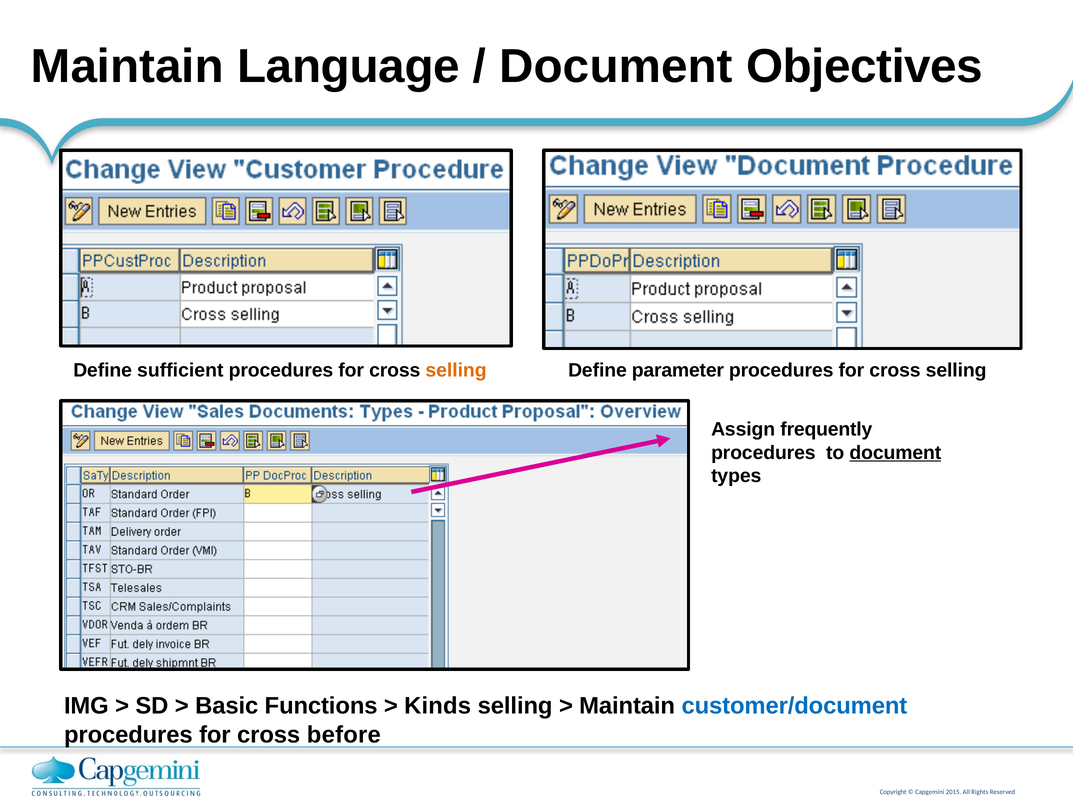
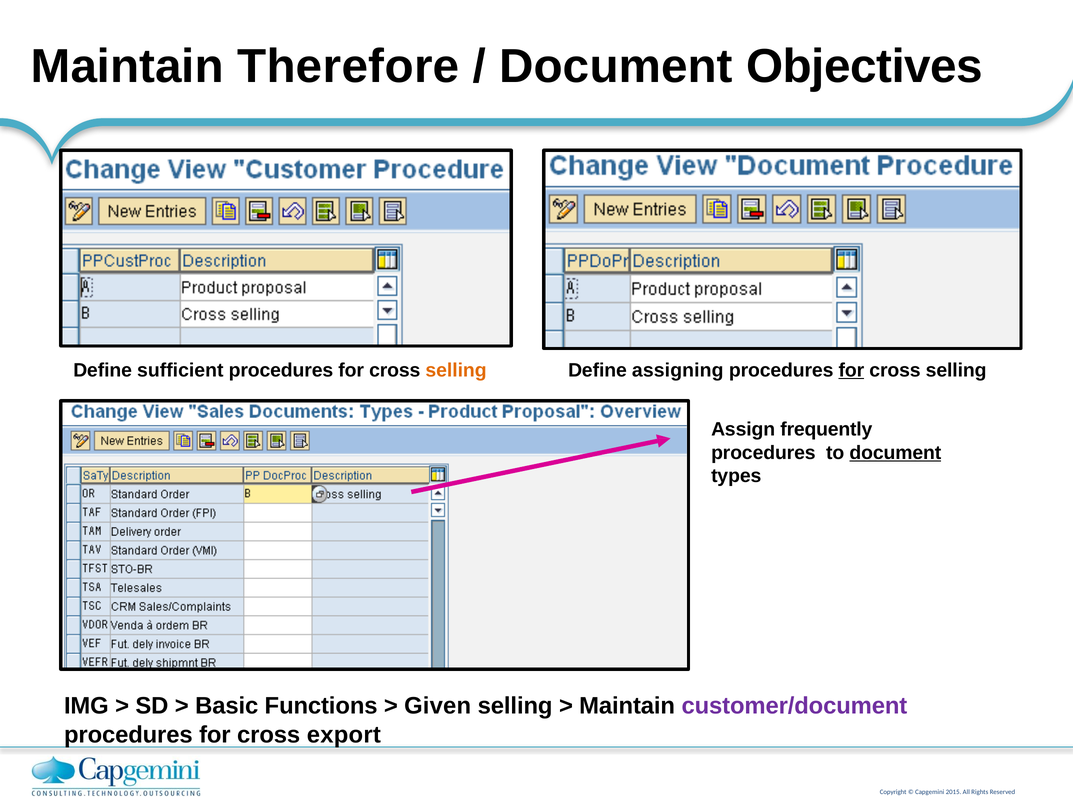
Language: Language -> Therefore
parameter: parameter -> assigning
for at (851, 370) underline: none -> present
Kinds: Kinds -> Given
customer/document colour: blue -> purple
before: before -> export
